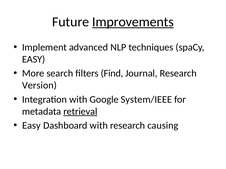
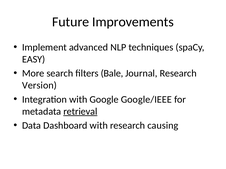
Improvements underline: present -> none
Find: Find -> Bale
System/IEEE: System/IEEE -> Google/IEEE
Easy at (31, 126): Easy -> Data
